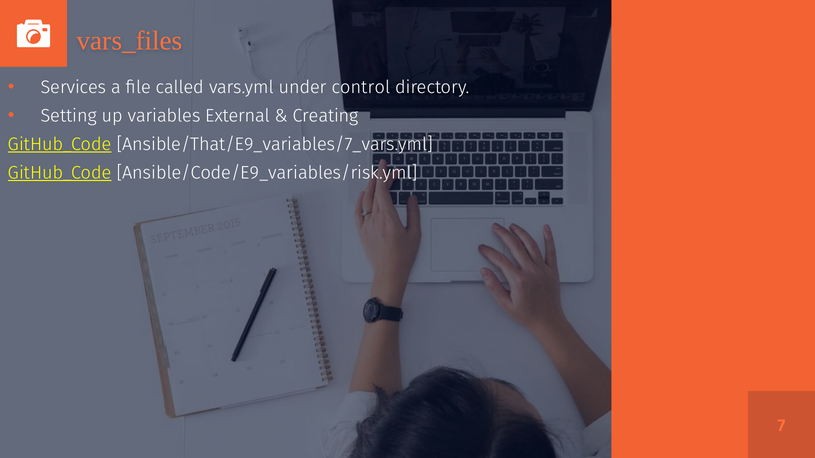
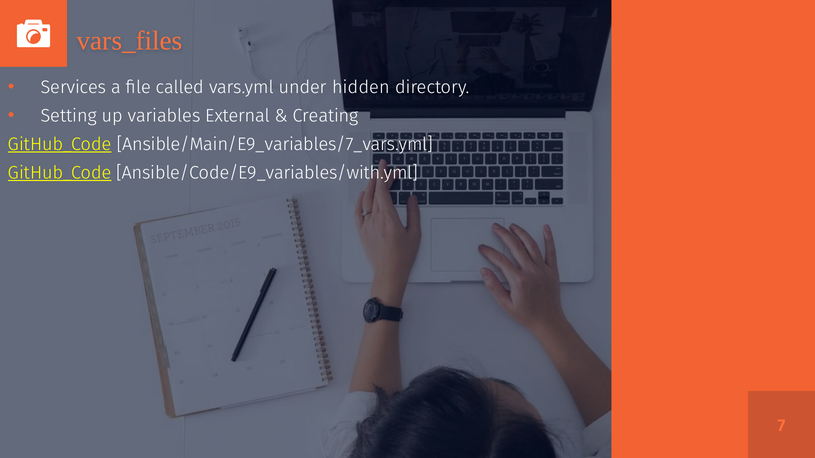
control: control -> hidden
Ansible/That/E9_variables/7_vars.yml: Ansible/That/E9_variables/7_vars.yml -> Ansible/Main/E9_variables/7_vars.yml
Ansible/Code/E9_variables/risk.yml: Ansible/Code/E9_variables/risk.yml -> Ansible/Code/E9_variables/with.yml
